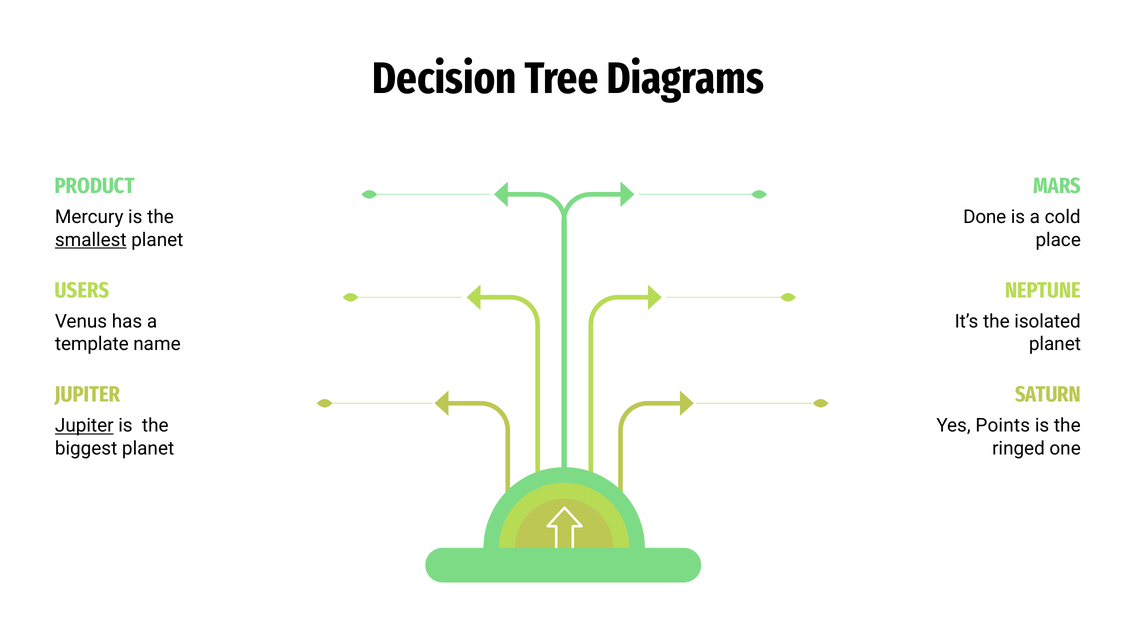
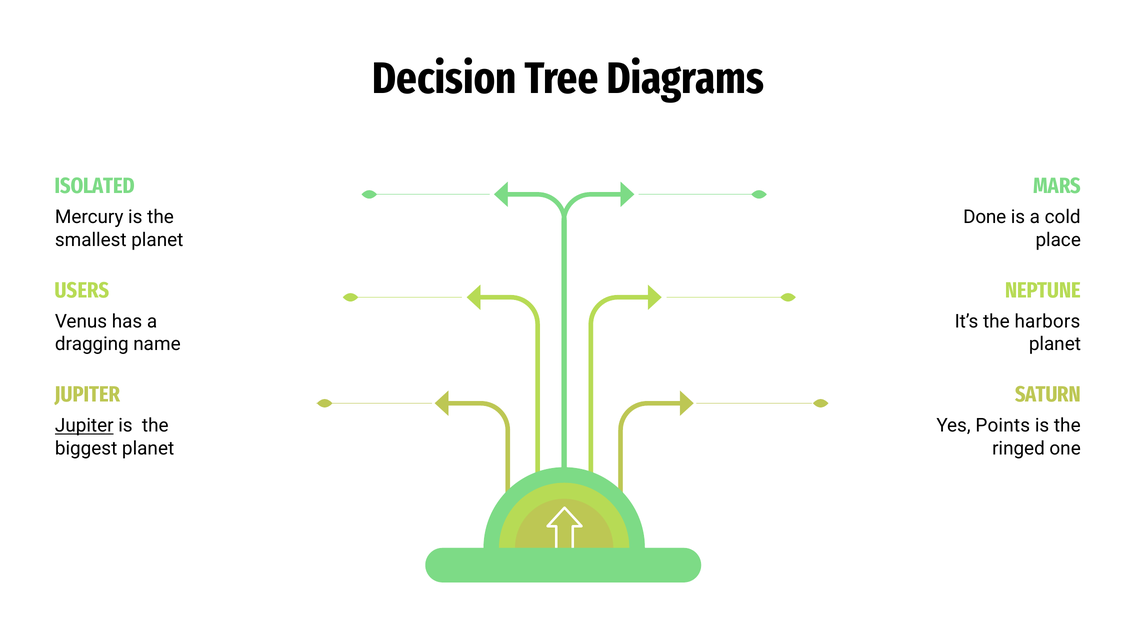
PRODUCT: PRODUCT -> ISOLATED
smallest underline: present -> none
isolated: isolated -> harbors
template: template -> dragging
